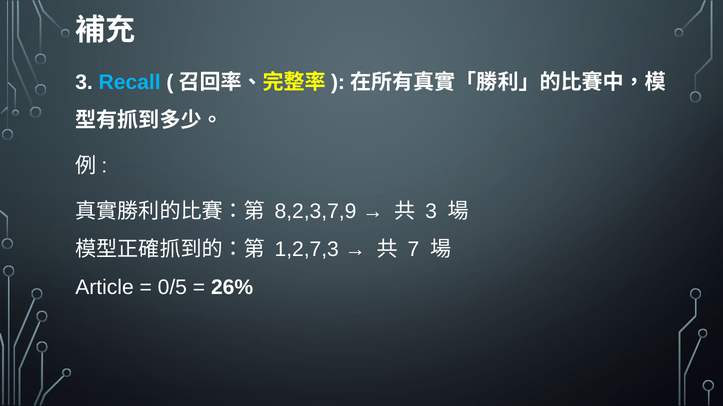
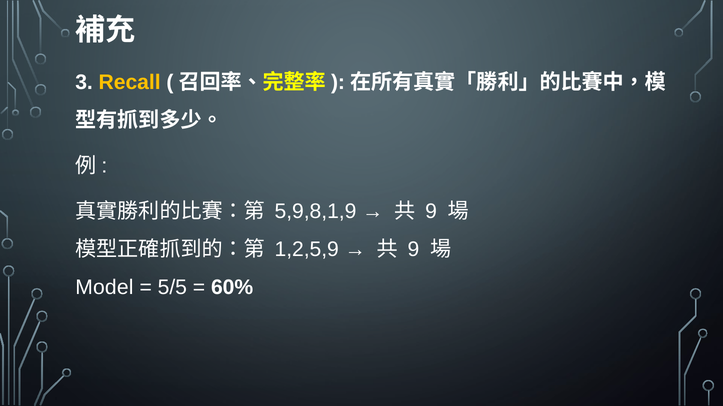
Recall colour: light blue -> yellow
8,2,3,7,9: 8,2,3,7,9 -> 5,9,8,1,9
3 at (431, 212): 3 -> 9
1,2,7,3: 1,2,7,3 -> 1,2,5,9
7 at (413, 250): 7 -> 9
Article: Article -> Model
0/5: 0/5 -> 5/5
26%: 26% -> 60%
